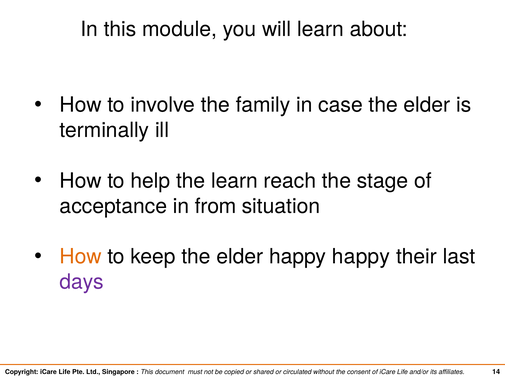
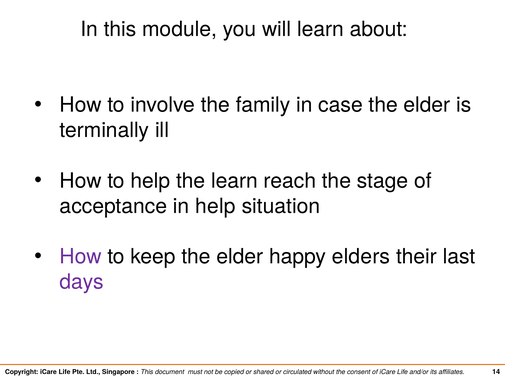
in from: from -> help
How at (81, 256) colour: orange -> purple
happy happy: happy -> elders
